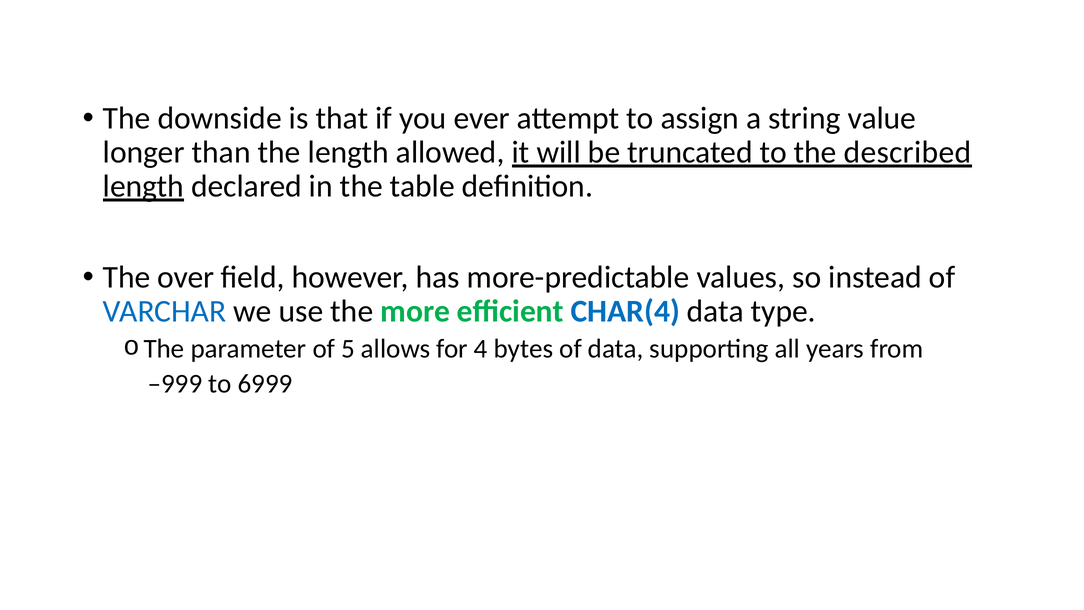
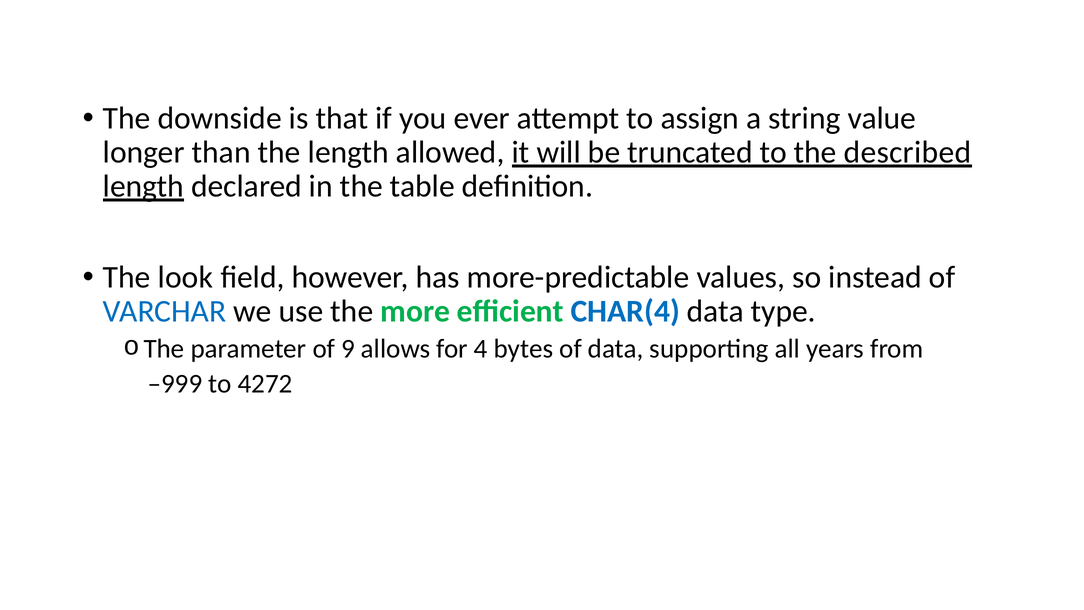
over: over -> look
5: 5 -> 9
6999: 6999 -> 4272
